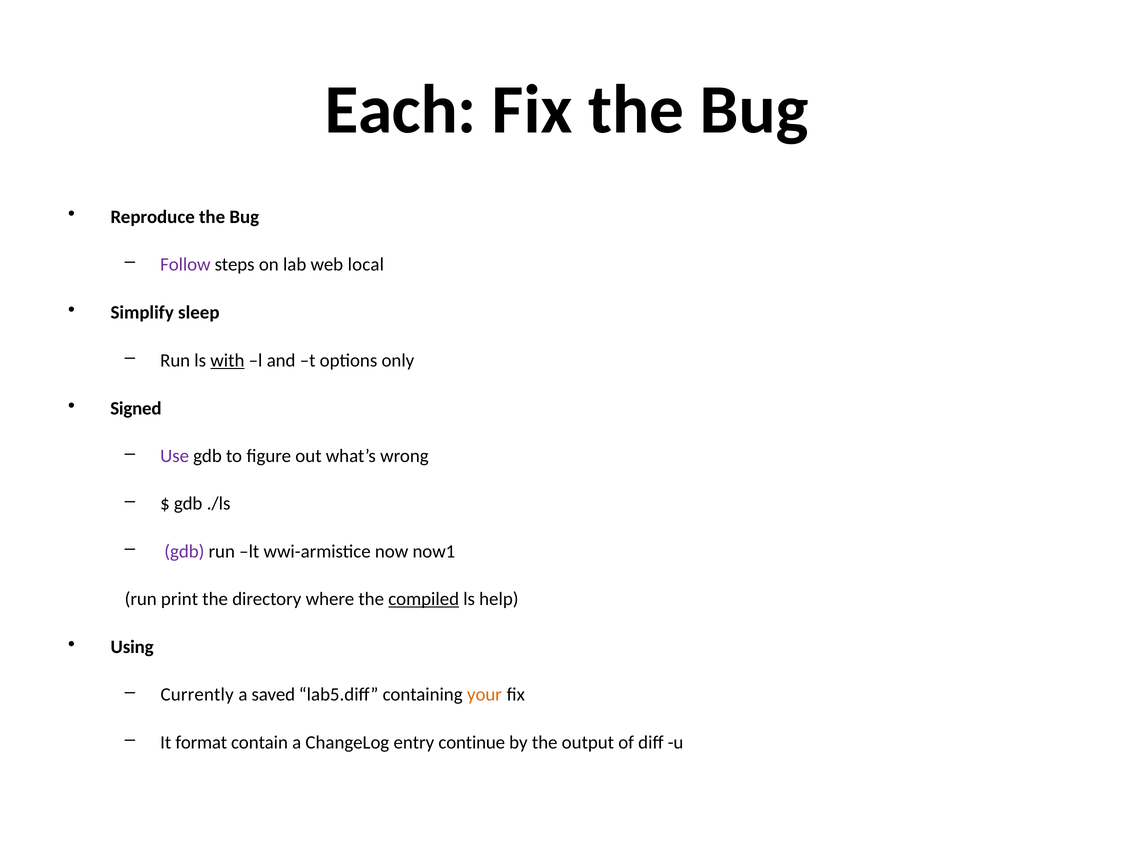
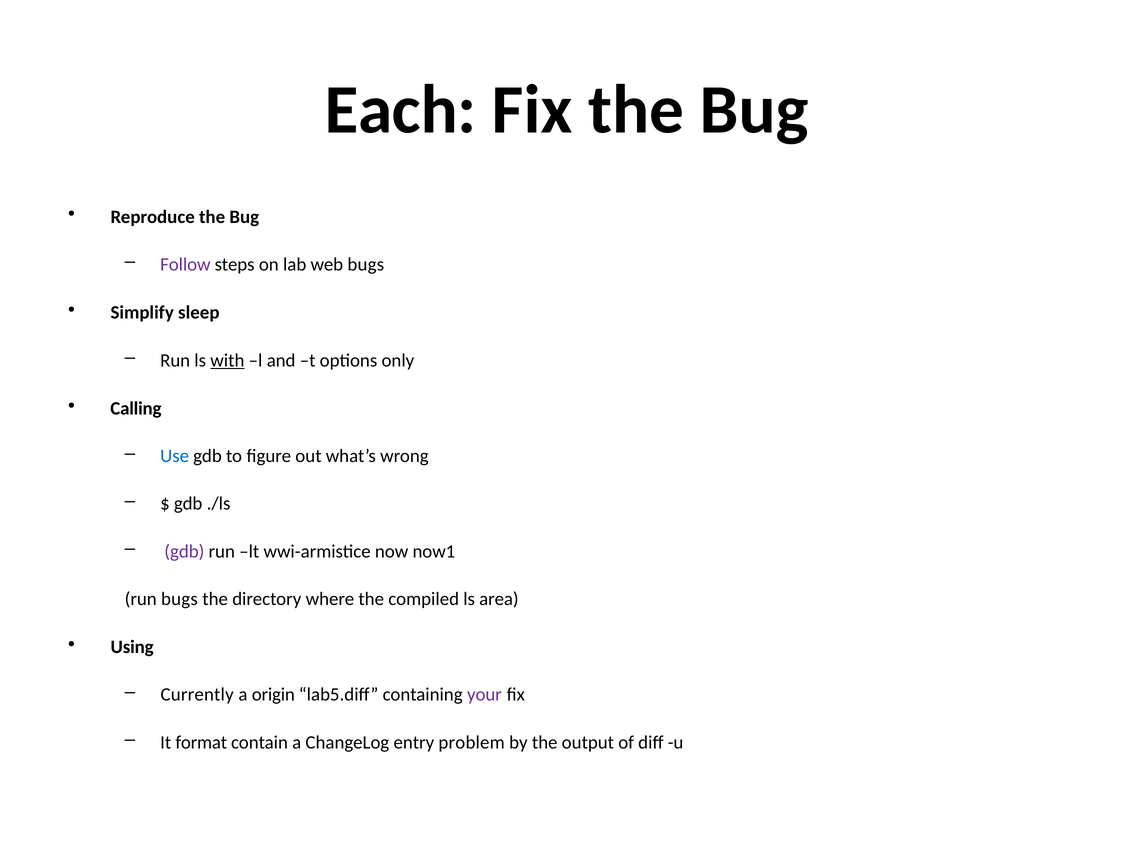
web local: local -> bugs
Signed: Signed -> Calling
Use colour: purple -> blue
run print: print -> bugs
compiled underline: present -> none
help: help -> area
saved: saved -> origin
your colour: orange -> purple
continue: continue -> problem
